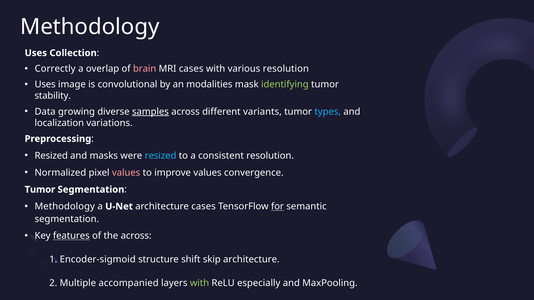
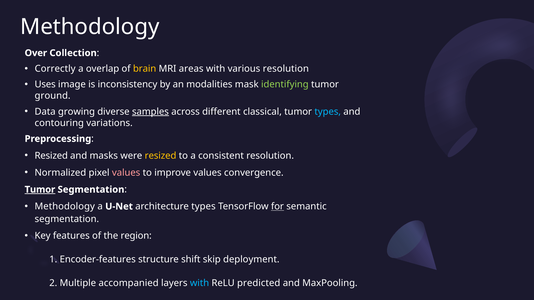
Uses at (36, 53): Uses -> Over
brain colour: pink -> yellow
MRI cases: cases -> areas
convolutional: convolutional -> inconsistency
stability: stability -> ground
variants: variants -> classical
localization: localization -> contouring
resized at (161, 156) colour: light blue -> yellow
Tumor at (40, 190) underline: none -> present
architecture cases: cases -> types
features underline: present -> none
the across: across -> region
Encoder-sigmoid: Encoder-sigmoid -> Encoder-features
skip architecture: architecture -> deployment
with at (200, 283) colour: light green -> light blue
especially: especially -> predicted
